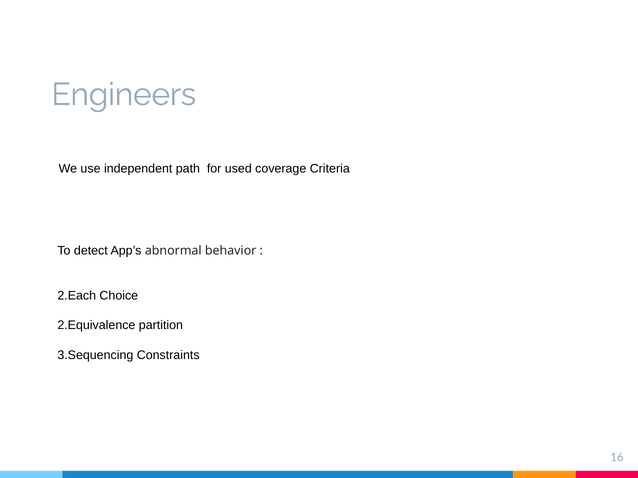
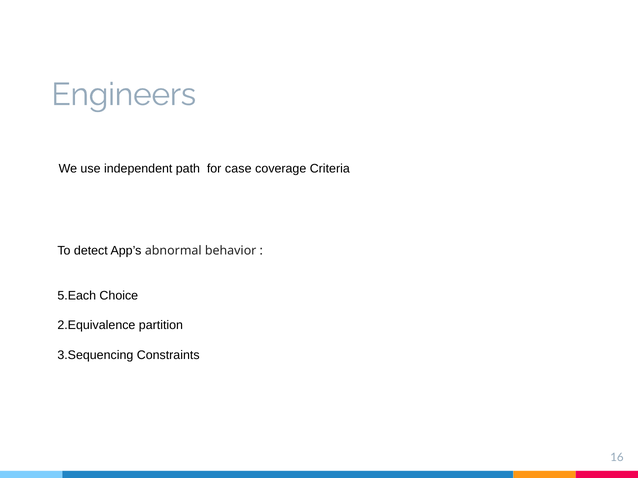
used: used -> case
2.Each: 2.Each -> 5.Each
